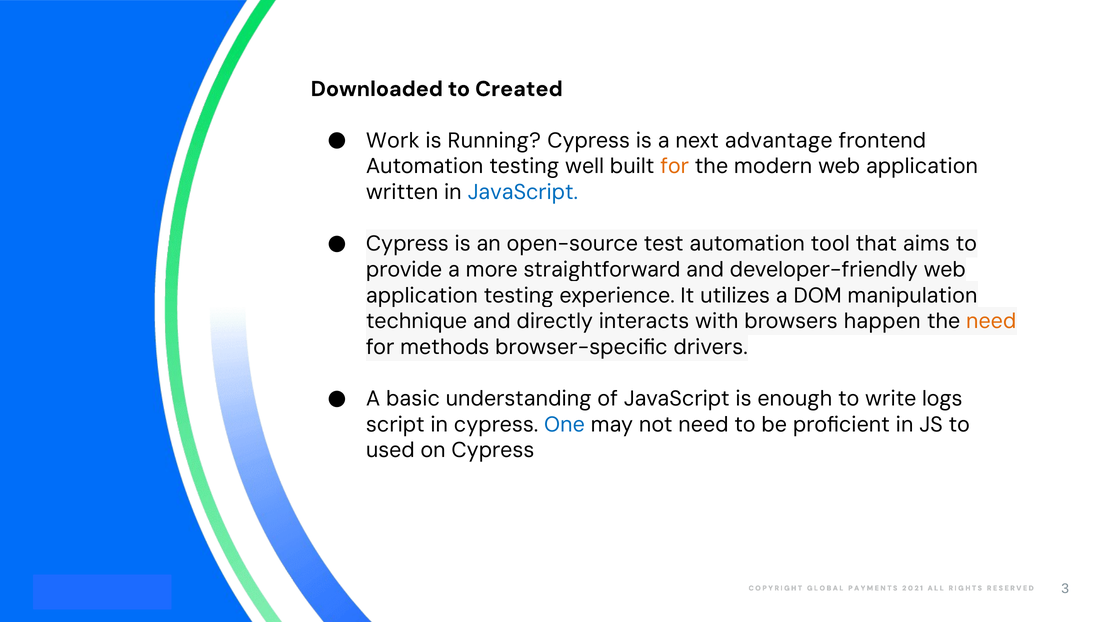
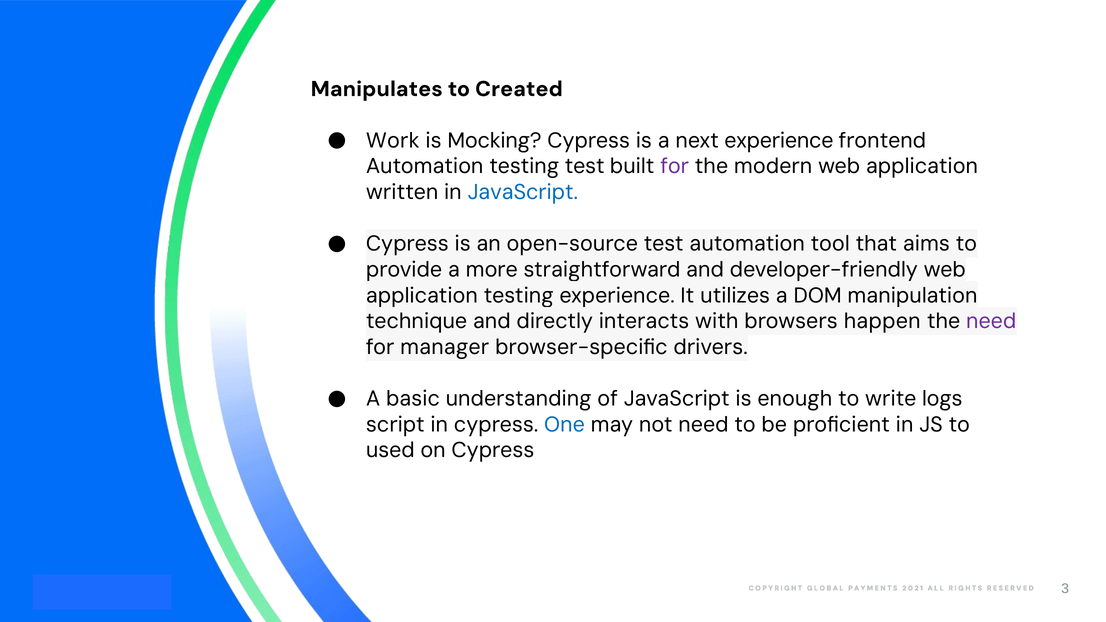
Downloaded: Downloaded -> Manipulates
Running: Running -> Mocking
next advantage: advantage -> experience
testing well: well -> test
for at (675, 166) colour: orange -> purple
need at (991, 321) colour: orange -> purple
methods: methods -> manager
